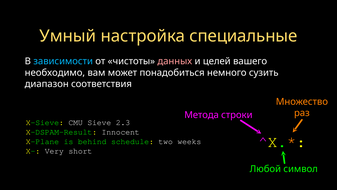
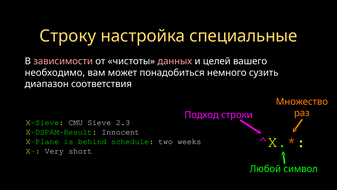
Умный: Умный -> Строку
зависимости colour: light blue -> pink
Метода: Метода -> Подход
